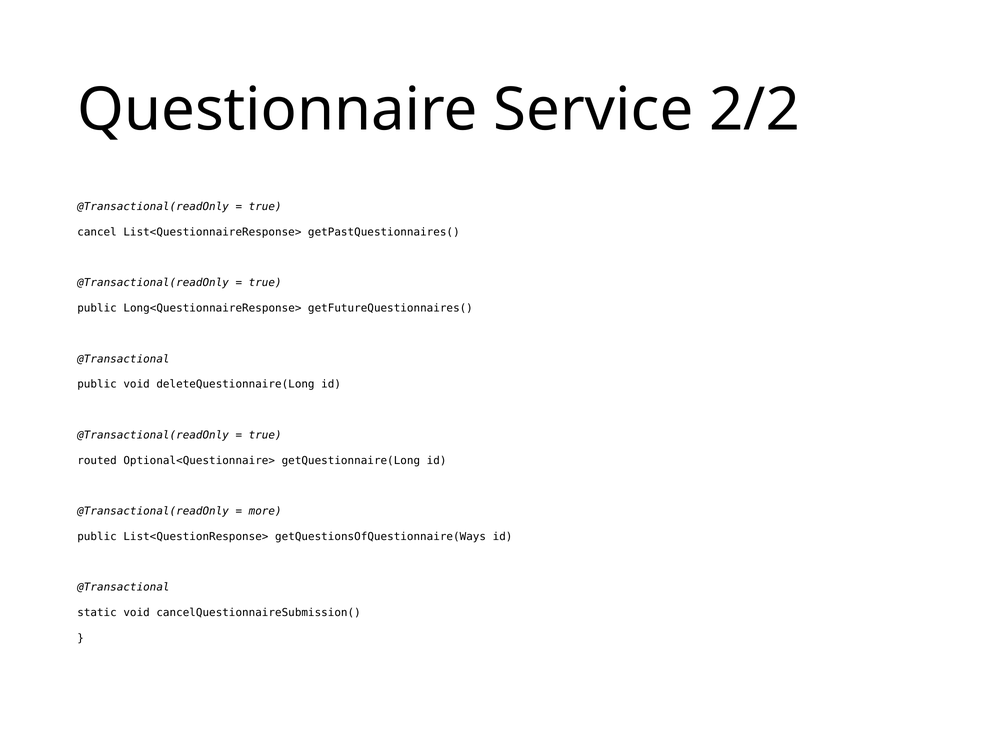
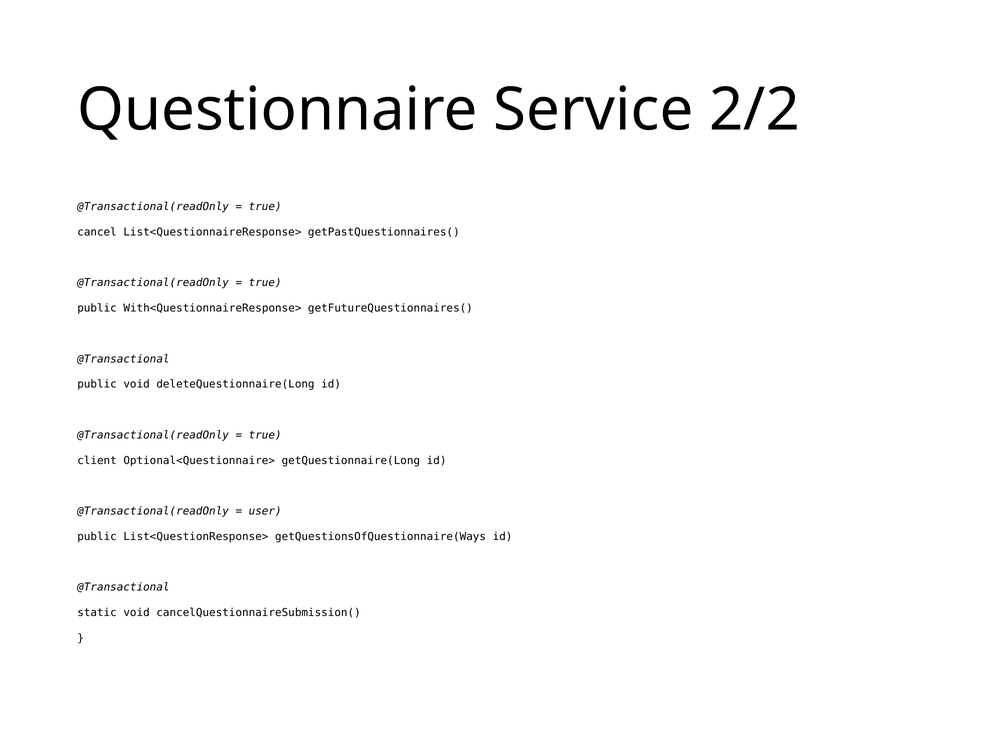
Long<QuestionnaireResponse>: Long<QuestionnaireResponse> -> With<QuestionnaireResponse>
routed: routed -> client
more: more -> user
